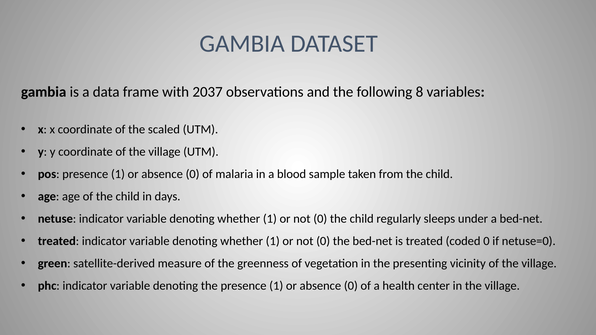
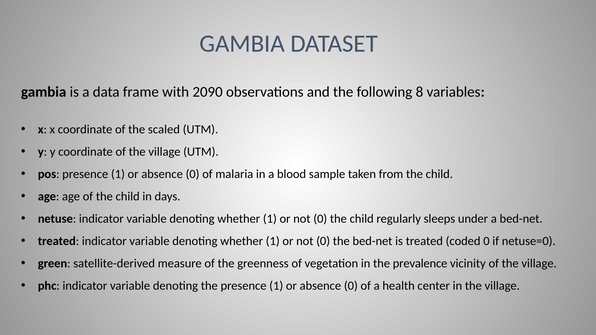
2037: 2037 -> 2090
presenting: presenting -> prevalence
